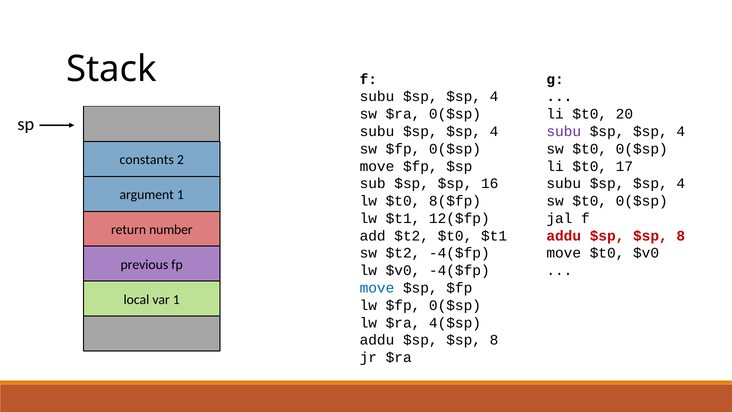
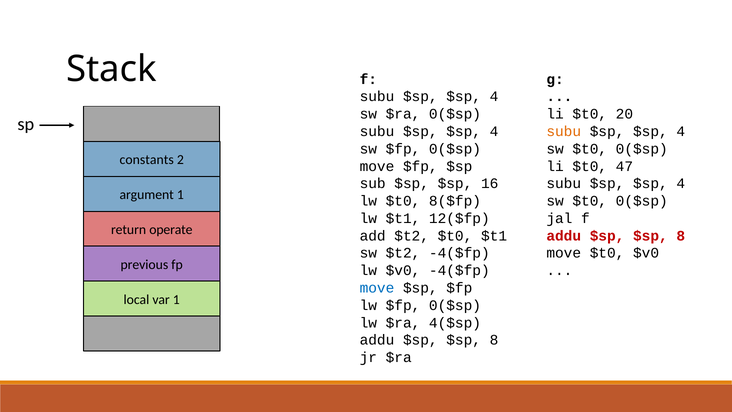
subu at (564, 131) colour: purple -> orange
17: 17 -> 47
number: number -> operate
